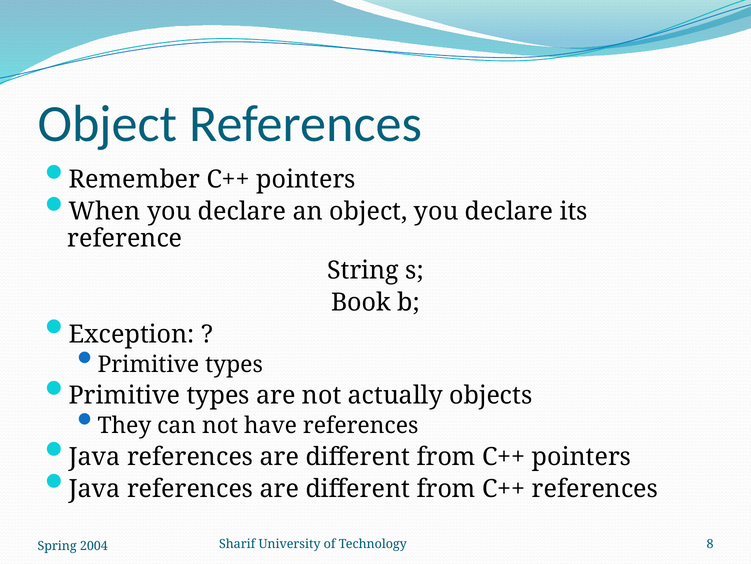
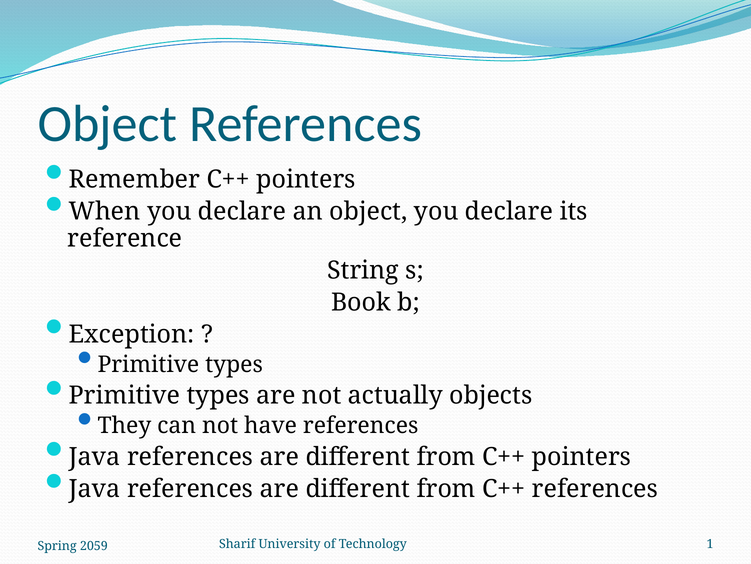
8: 8 -> 1
2004: 2004 -> 2059
